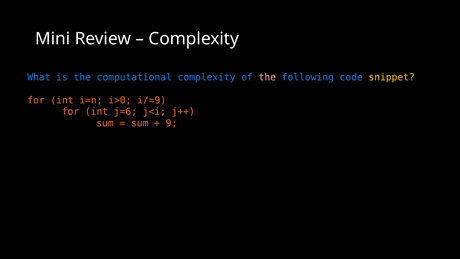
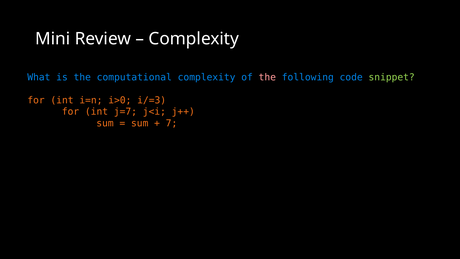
snippet colour: yellow -> light green
i/=9: i/=9 -> i/=3
j=6: j=6 -> j=7
9: 9 -> 7
